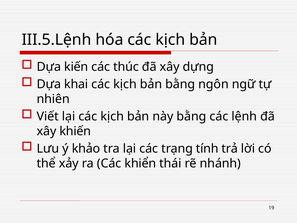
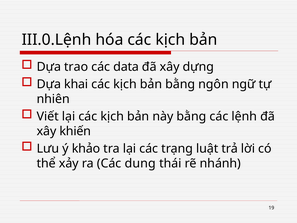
III.5.Lệnh: III.5.Lệnh -> III.0.Lệnh
kiến: kiến -> trao
thúc: thúc -> data
tính: tính -> luật
khiển: khiển -> dung
